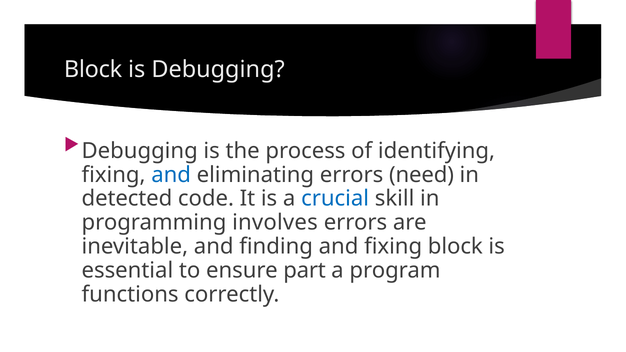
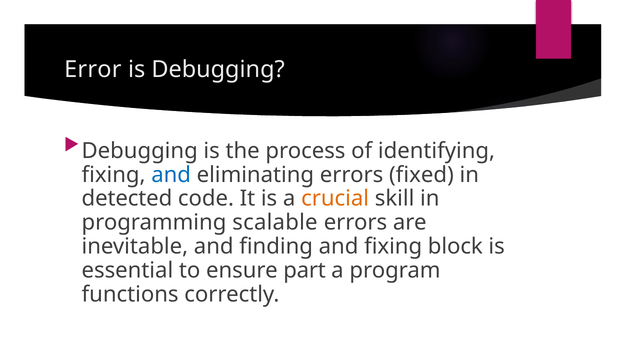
Block at (93, 70): Block -> Error
need: need -> fixed
crucial colour: blue -> orange
involves: involves -> scalable
